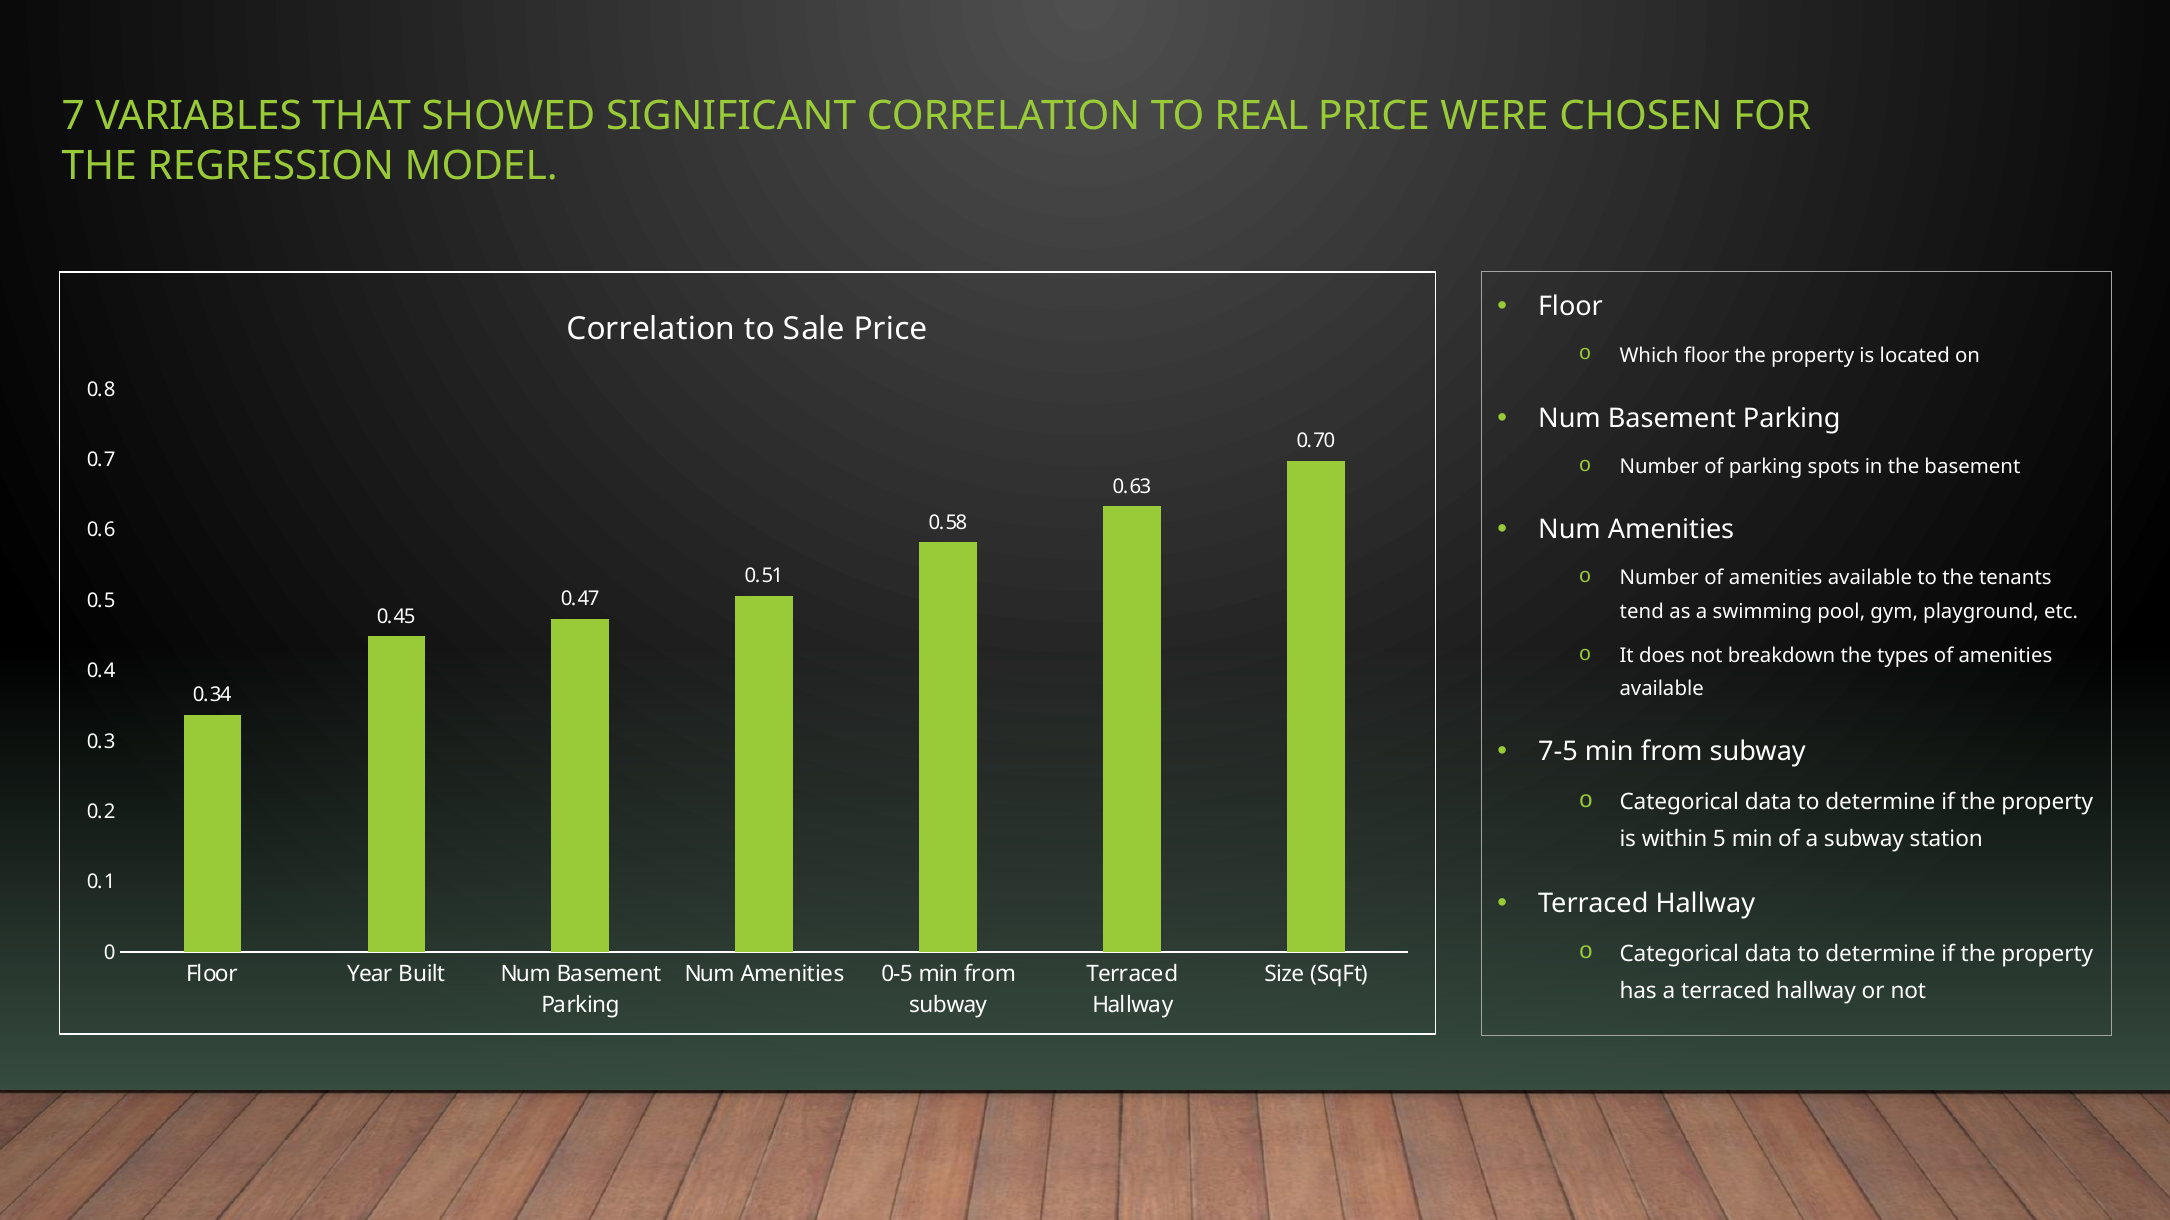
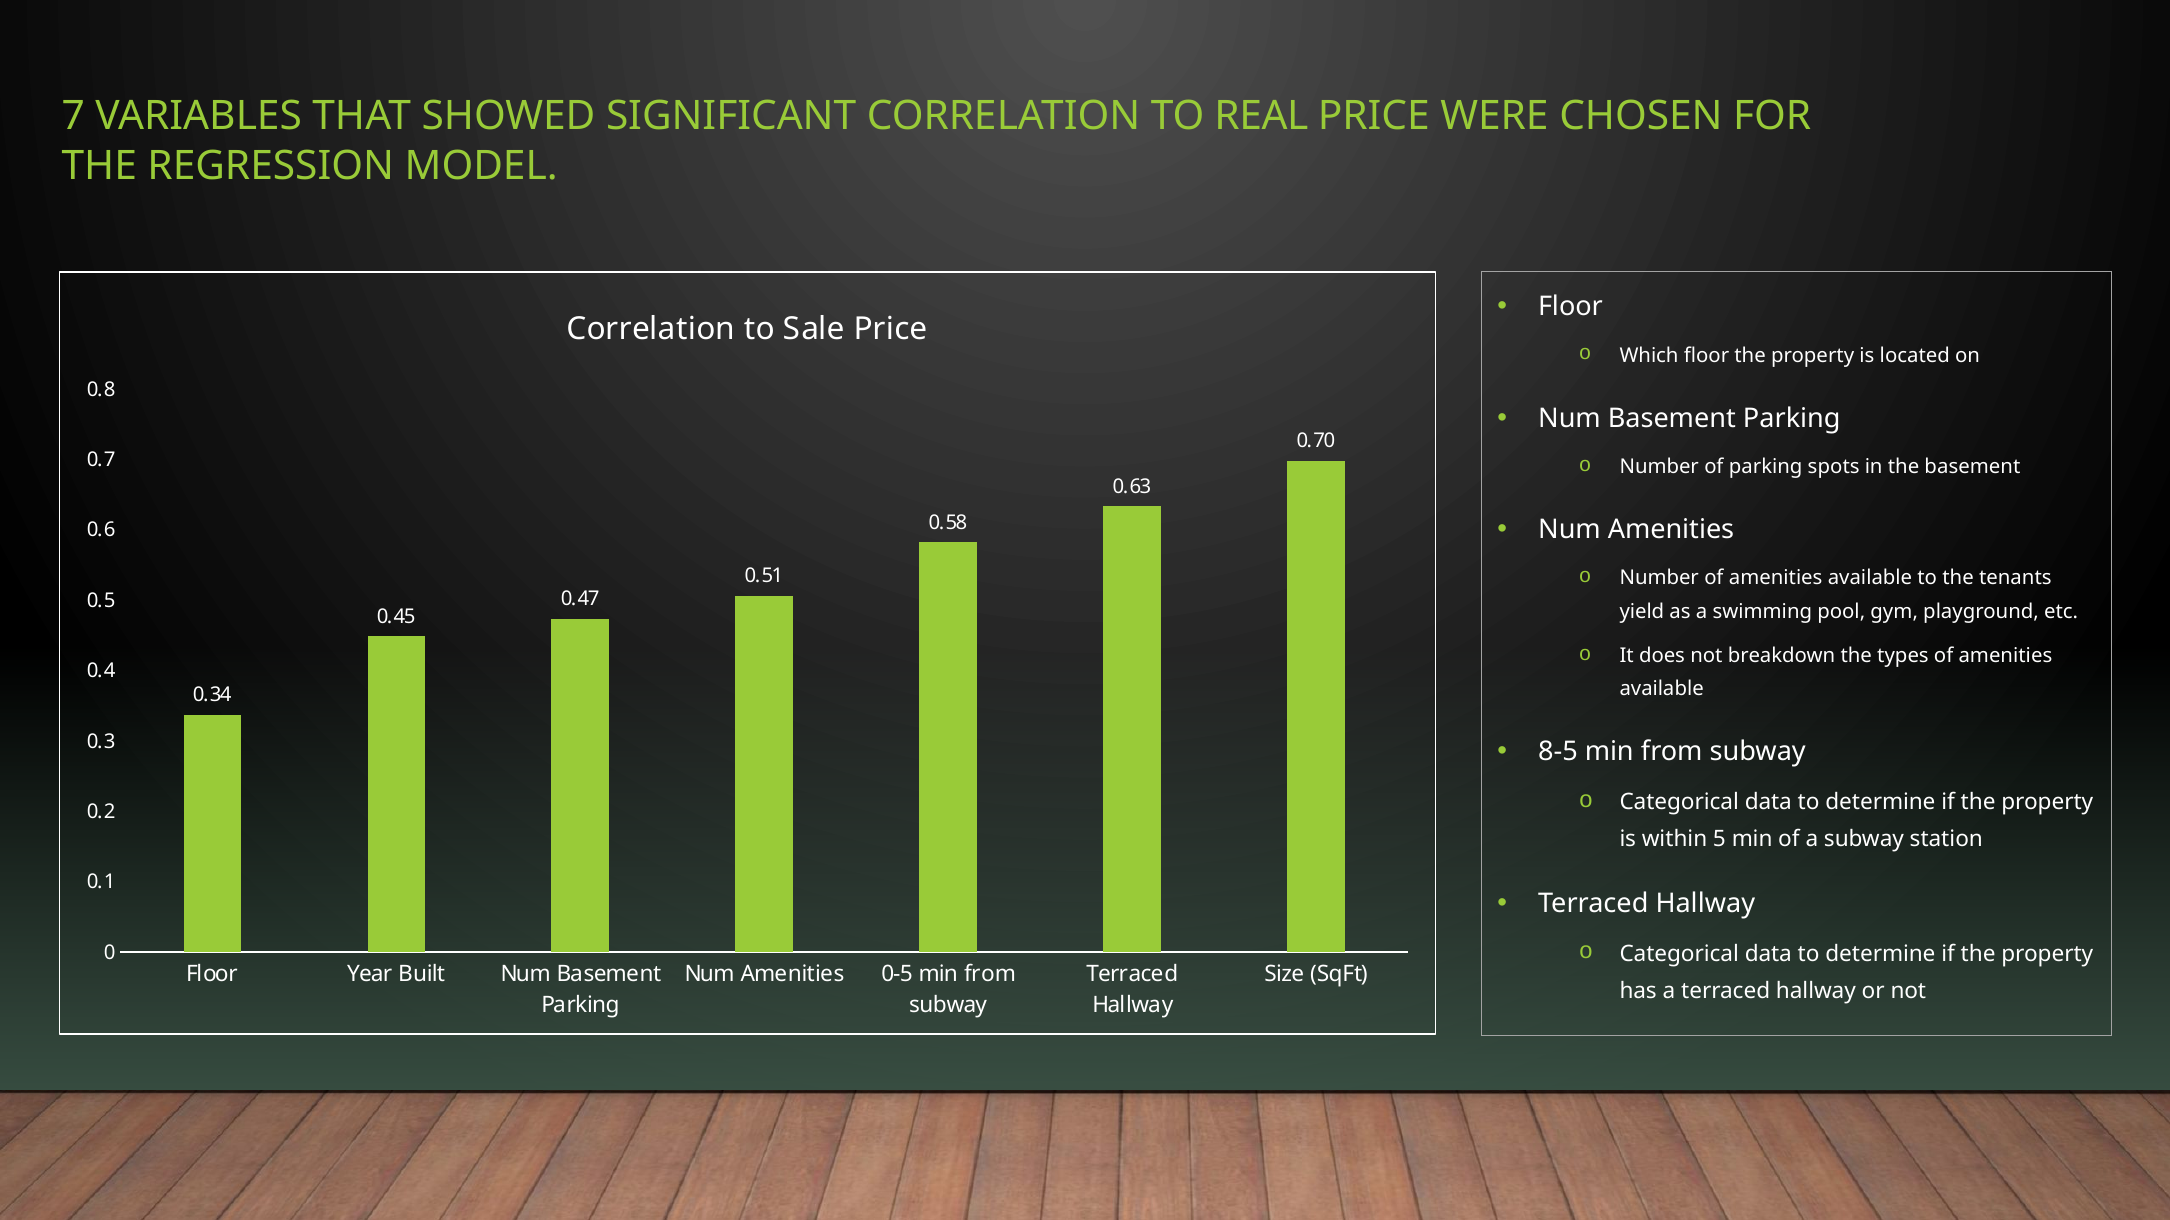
tend: tend -> yield
7-5: 7-5 -> 8-5
